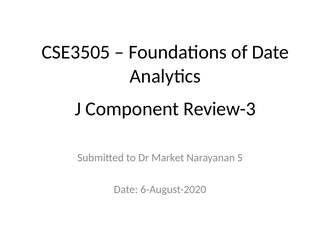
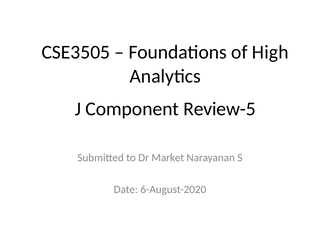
of Date: Date -> High
Review-3: Review-3 -> Review-5
